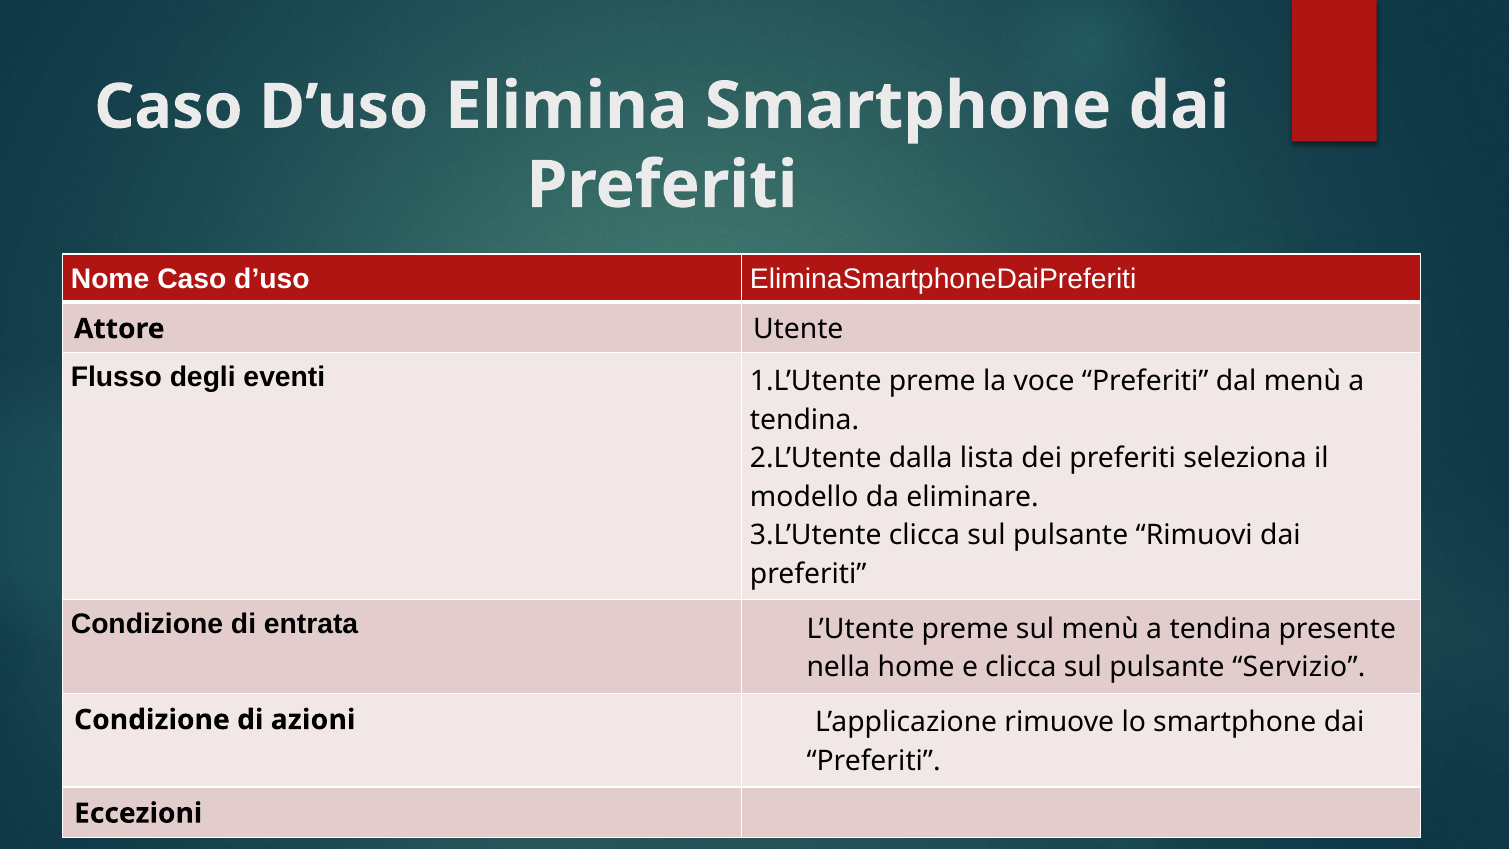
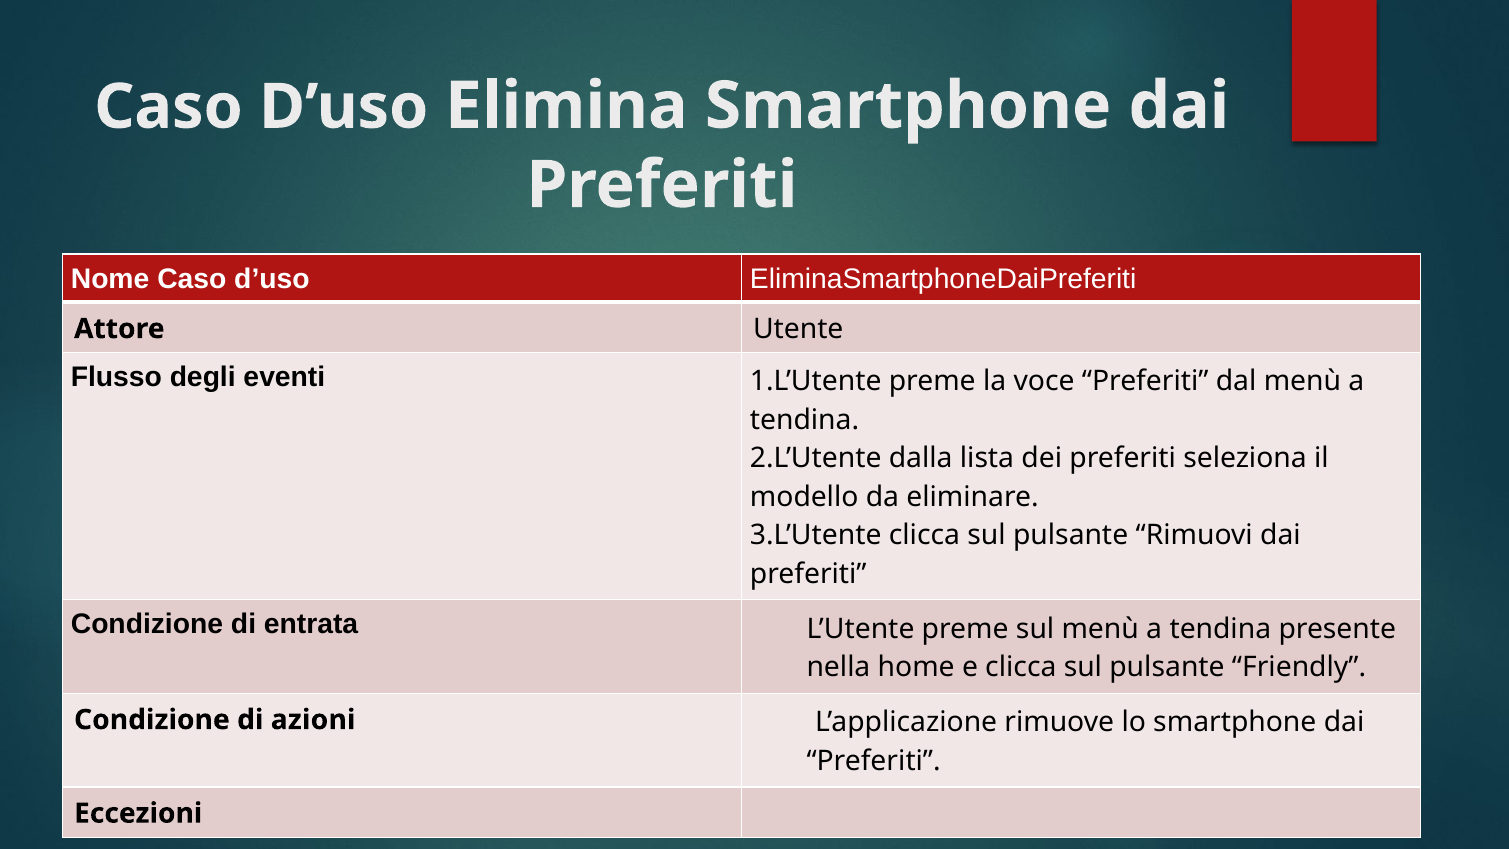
Servizio: Servizio -> Friendly
